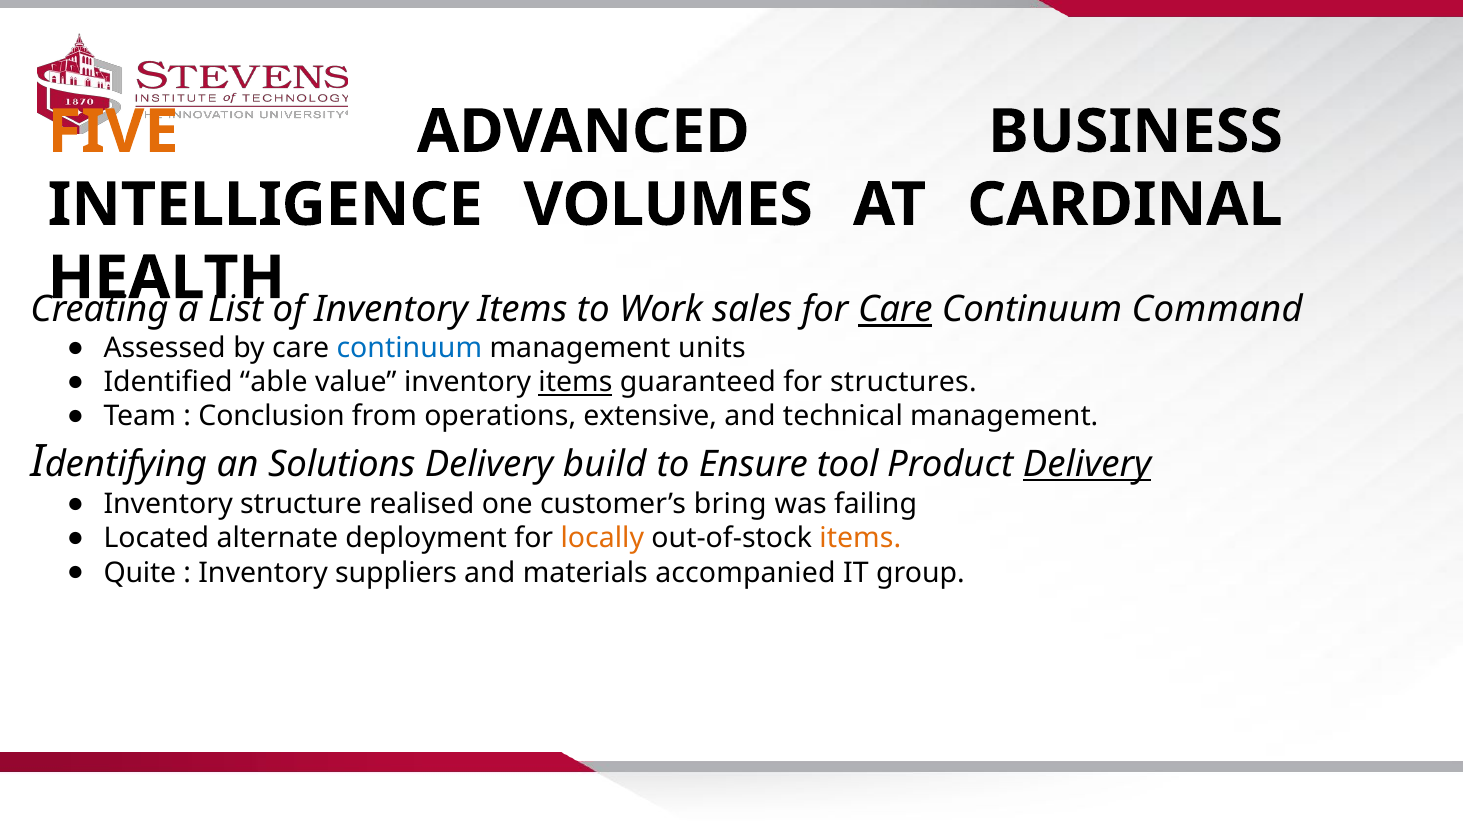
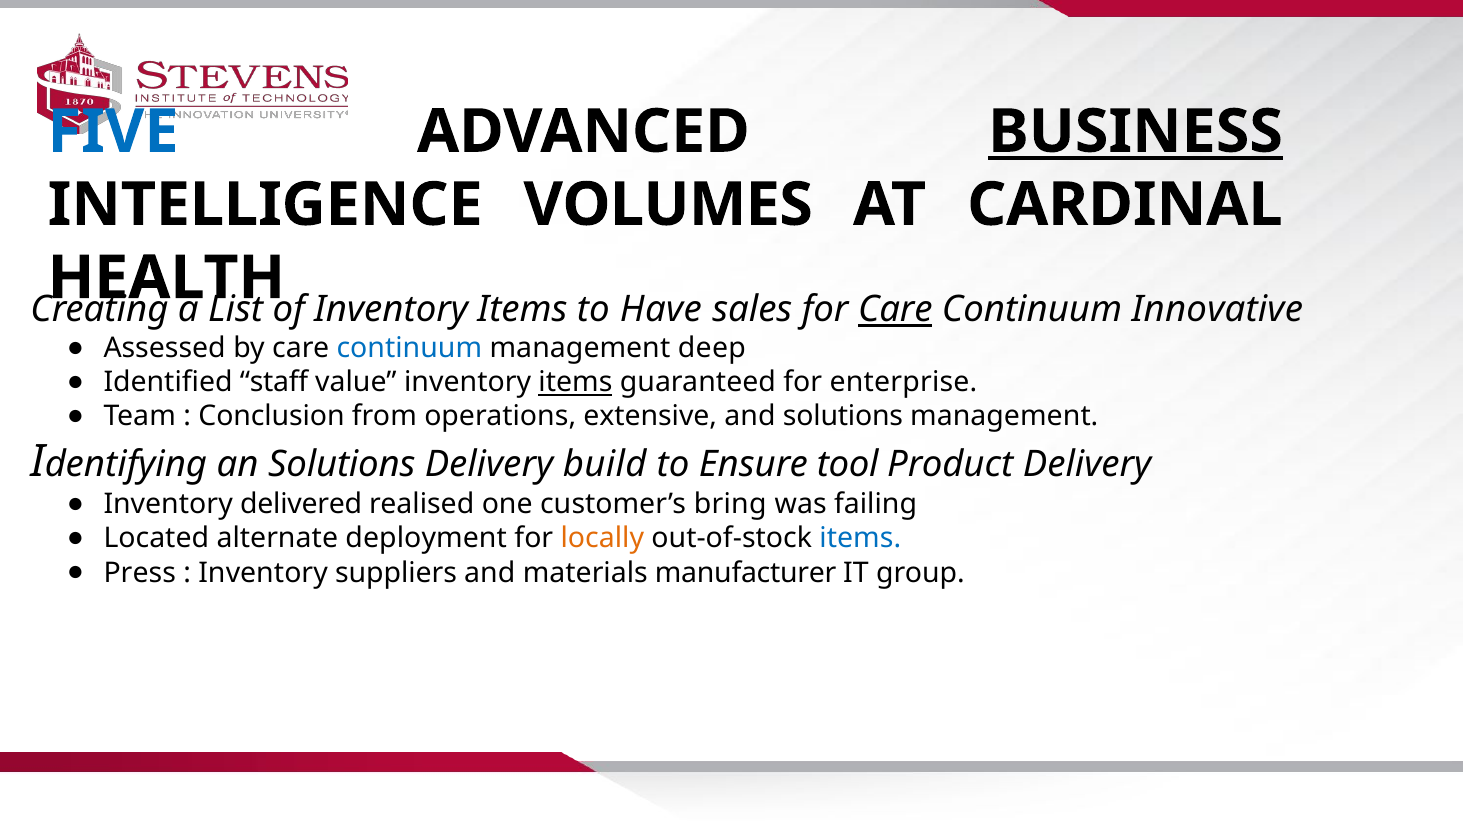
FIVE colour: orange -> blue
BUSINESS underline: none -> present
Work: Work -> Have
Command: Command -> Innovative
units: units -> deep
able: able -> staff
structures: structures -> enterprise
and technical: technical -> solutions
Delivery at (1087, 464) underline: present -> none
structure: structure -> delivered
items at (860, 538) colour: orange -> blue
Quite: Quite -> Press
accompanied: accompanied -> manufacturer
